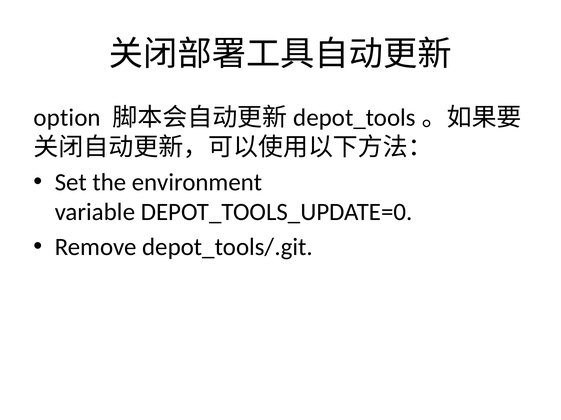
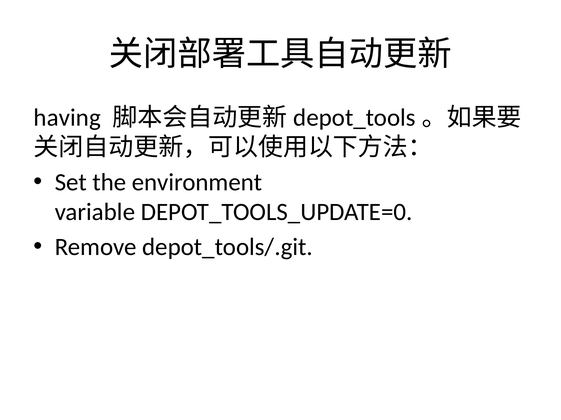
option: option -> having
